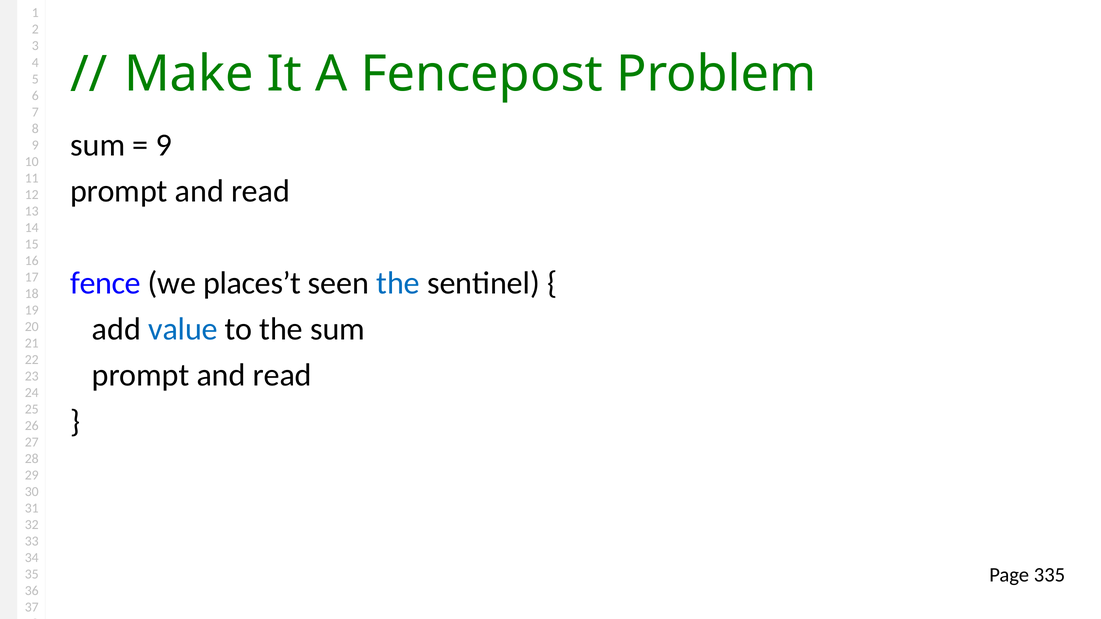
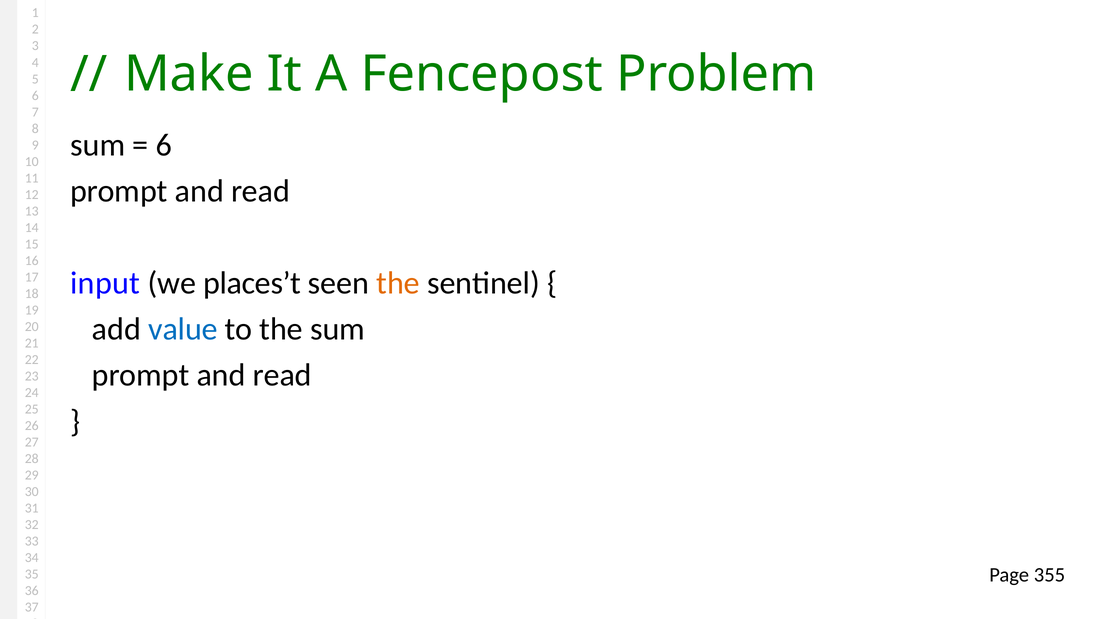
9 at (164, 145): 9 -> 6
fence: fence -> input
the at (398, 283) colour: blue -> orange
335: 335 -> 355
